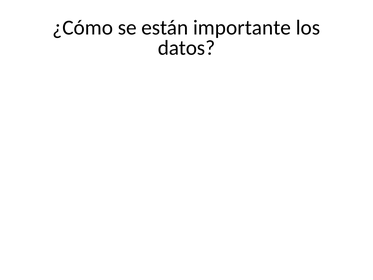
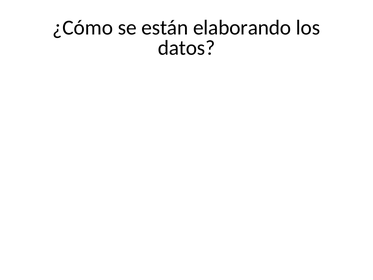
importante: importante -> elaborando
